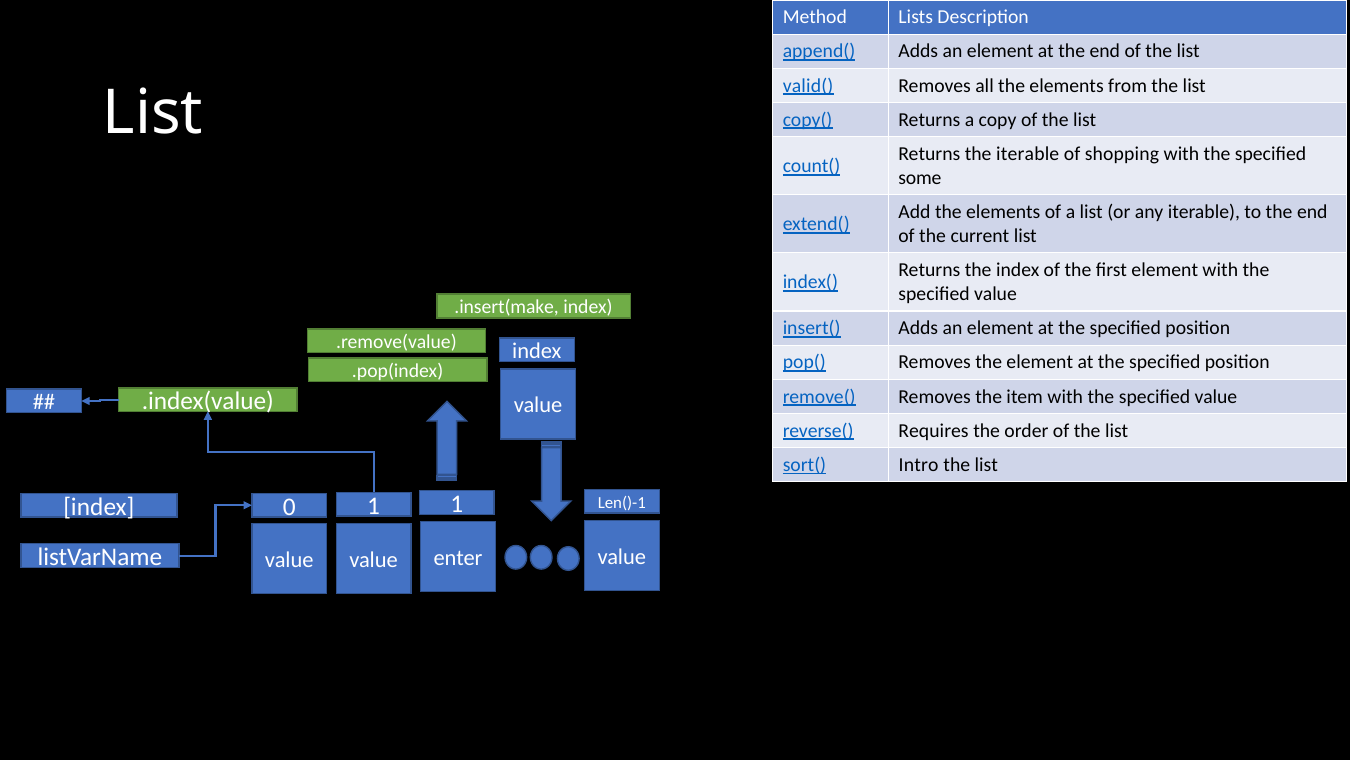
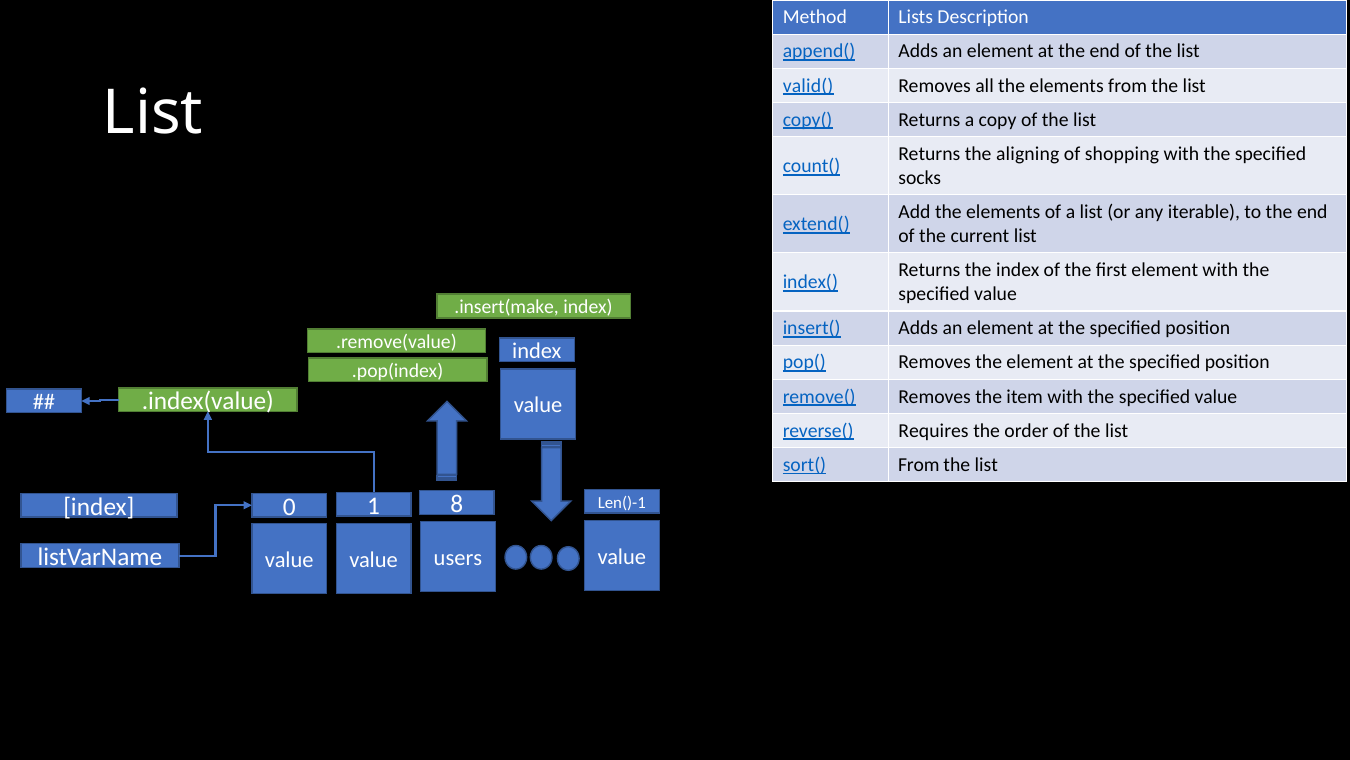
the iterable: iterable -> aligning
some: some -> socks
sort( Intro: Intro -> From
1 1: 1 -> 8
enter: enter -> users
